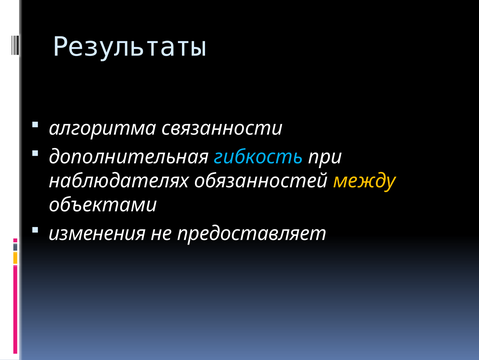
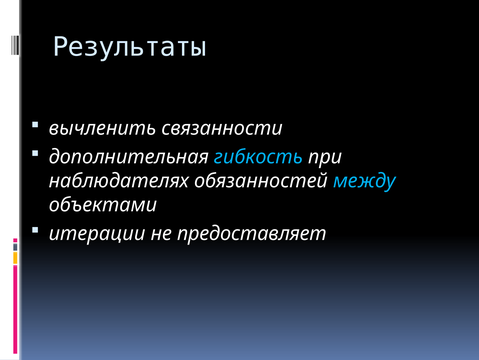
алгоритма: алгоритма -> вычленить
между colour: yellow -> light blue
изменения: изменения -> итерации
